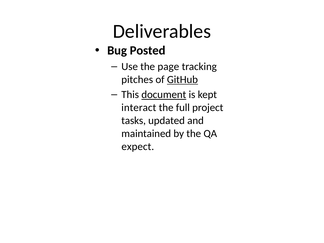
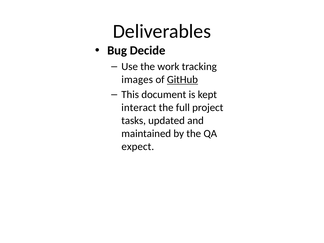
Posted: Posted -> Decide
page: page -> work
pitches: pitches -> images
document underline: present -> none
